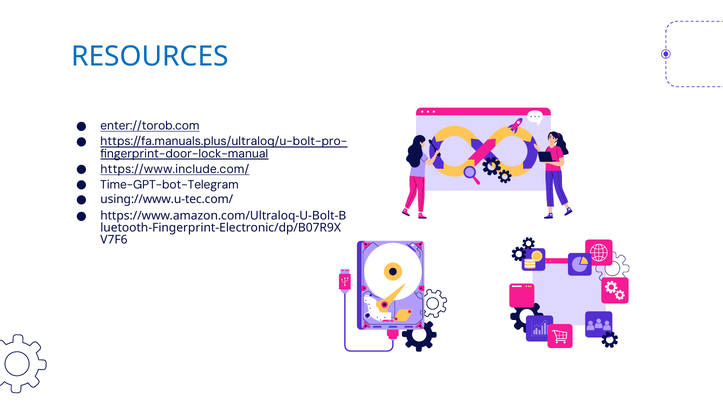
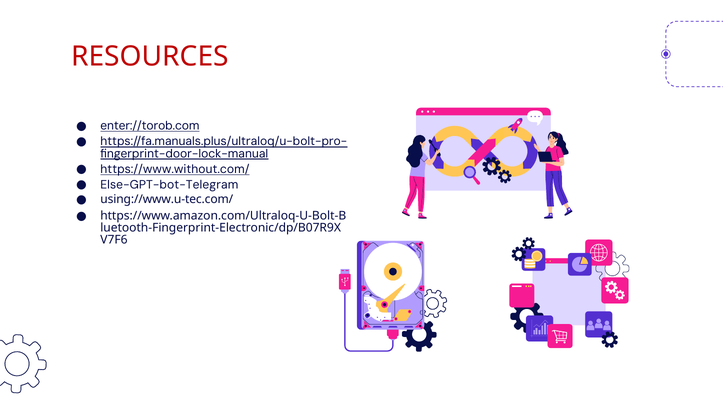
RESOURCES colour: blue -> red
https://www.include.com/: https://www.include.com/ -> https://www.without.com/
Time-GPT-bot-Telegram: Time-GPT-bot-Telegram -> Else-GPT-bot-Telegram
